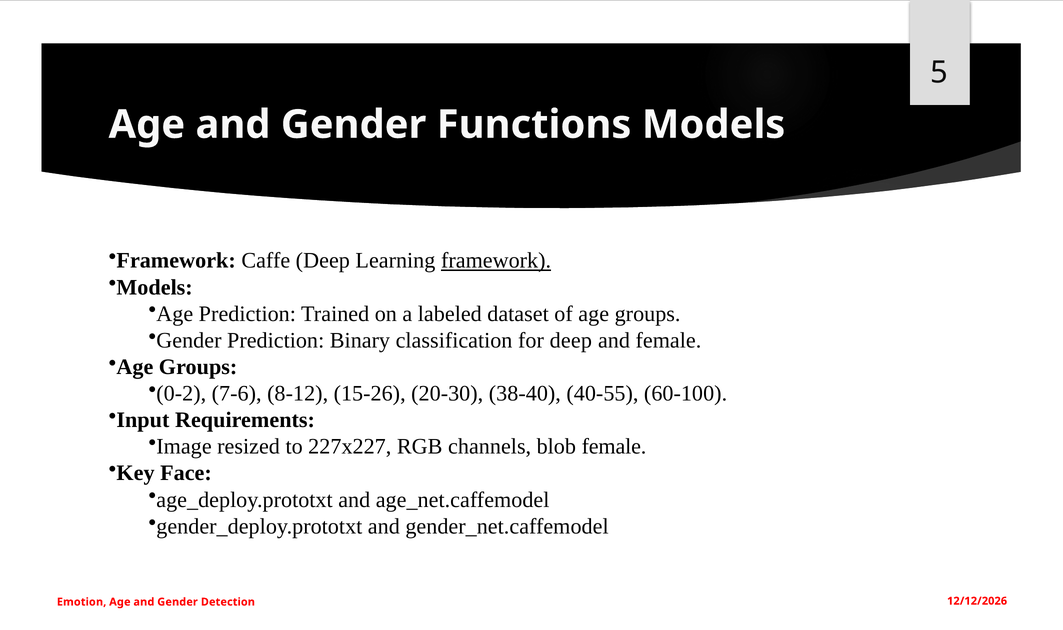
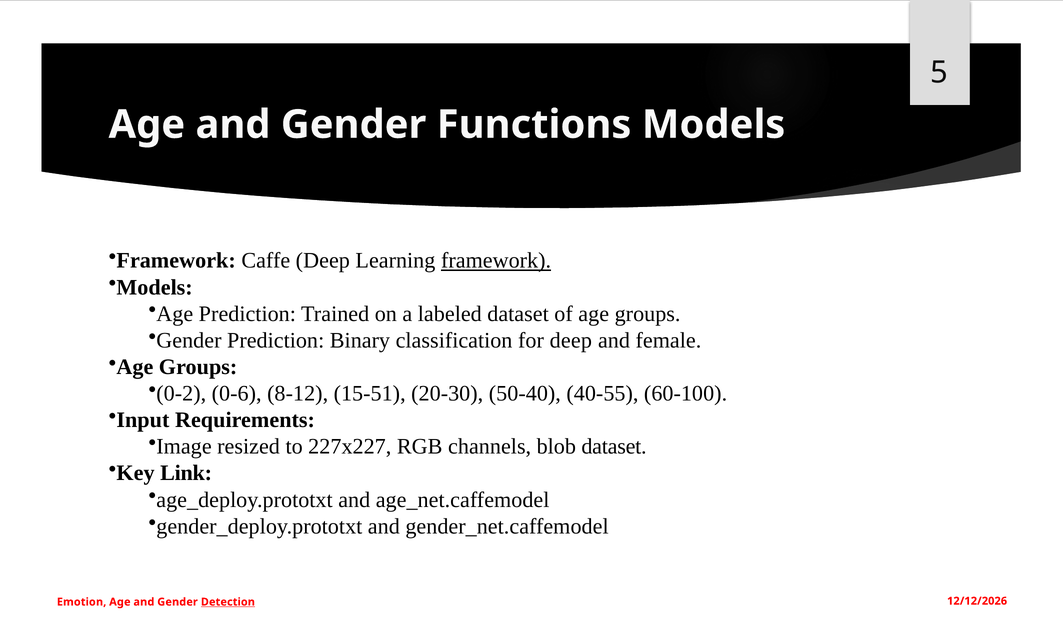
7-6: 7-6 -> 0-6
15-26: 15-26 -> 15-51
38-40: 38-40 -> 50-40
blob female: female -> dataset
Face: Face -> Link
Detection underline: none -> present
